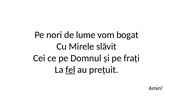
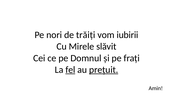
lume: lume -> trăiți
bogat: bogat -> iubirii
prețuit underline: none -> present
